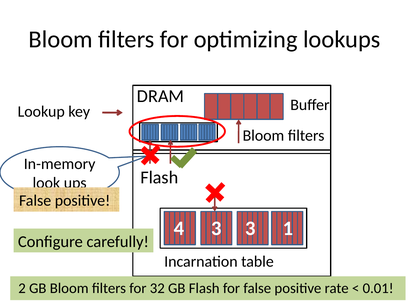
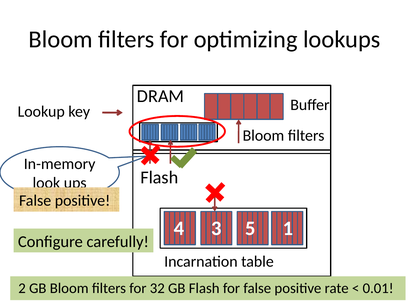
3 3: 3 -> 5
